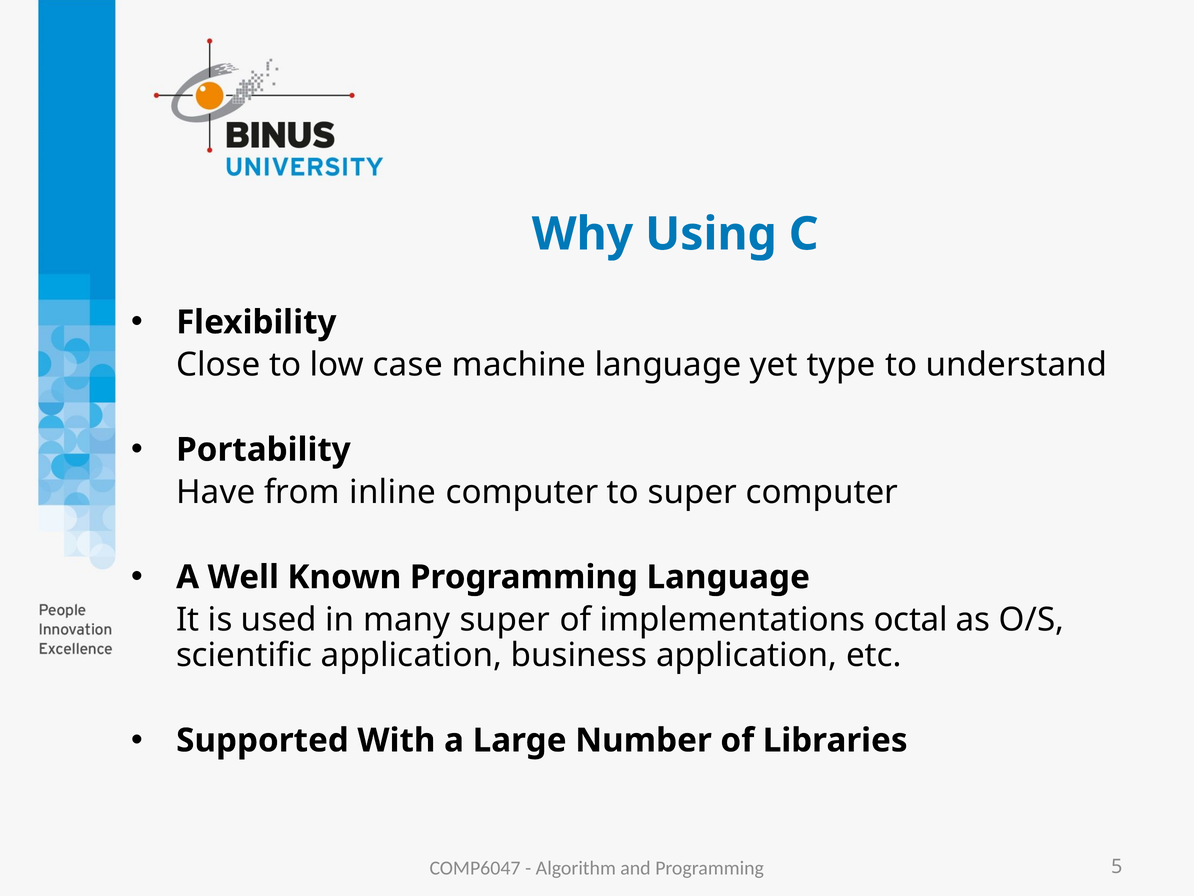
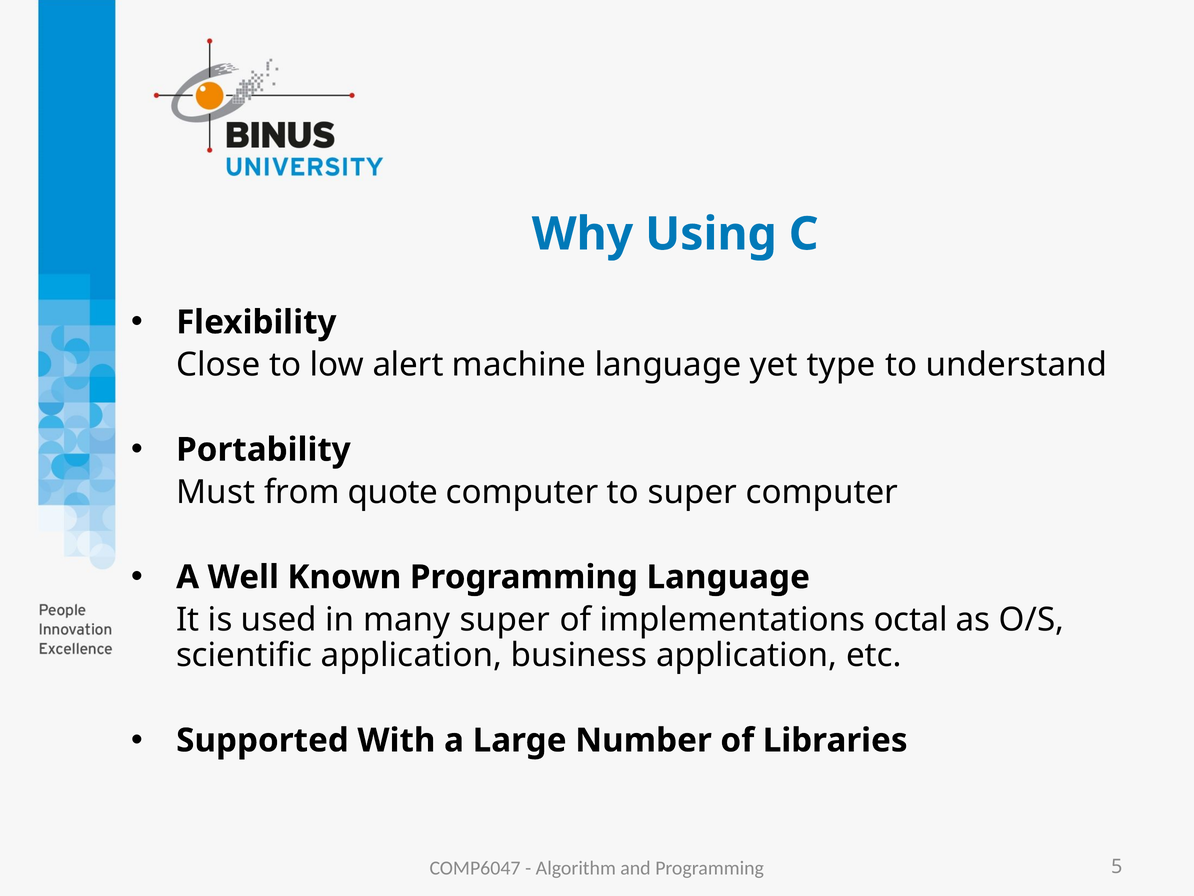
case: case -> alert
Have: Have -> Must
inline: inline -> quote
